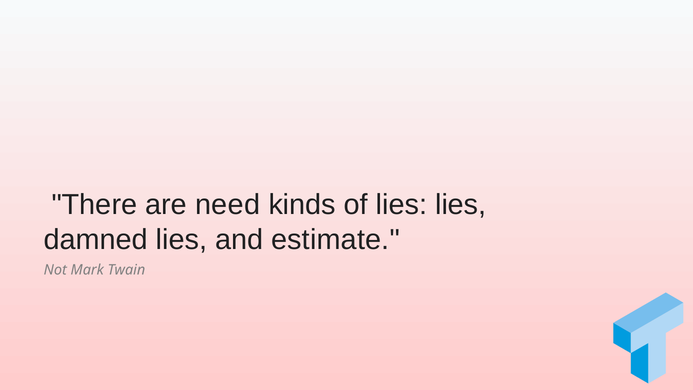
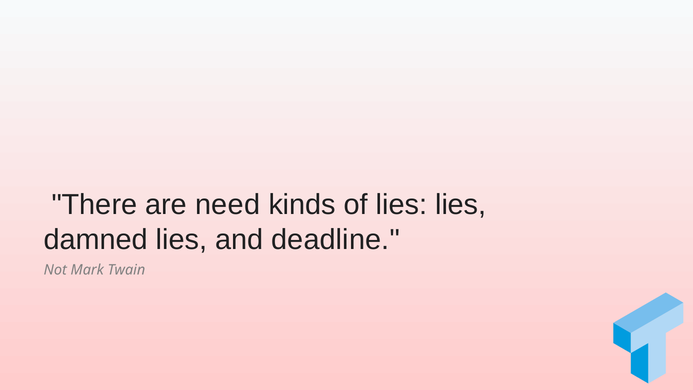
estimate: estimate -> deadline
